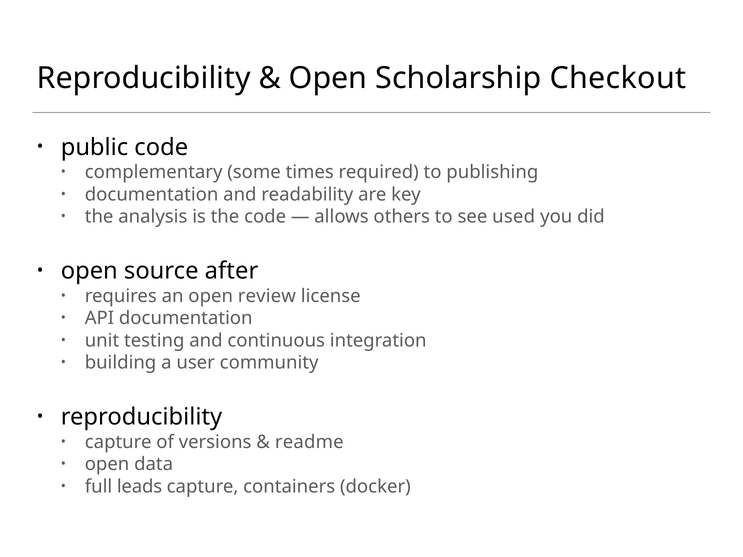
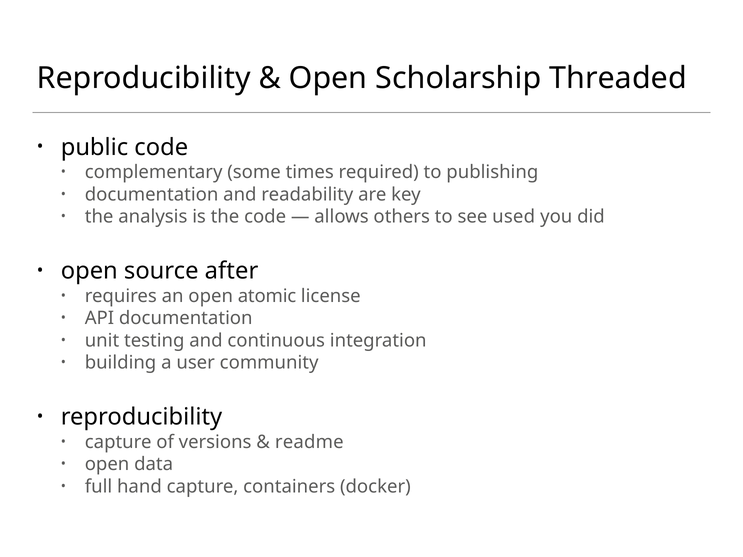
Checkout: Checkout -> Threaded
review: review -> atomic
leads: leads -> hand
